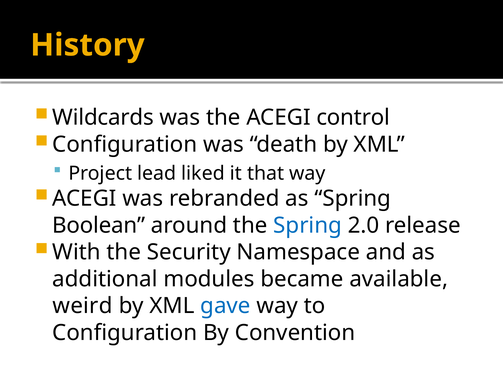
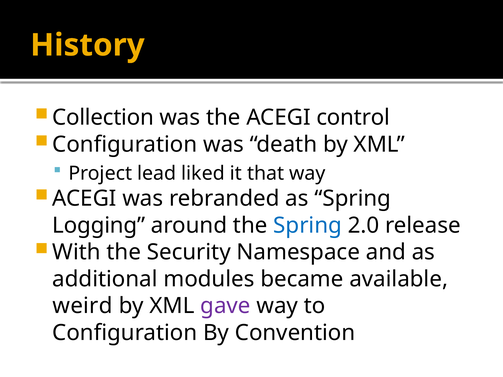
Wildcards: Wildcards -> Collection
Boolean: Boolean -> Logging
gave colour: blue -> purple
